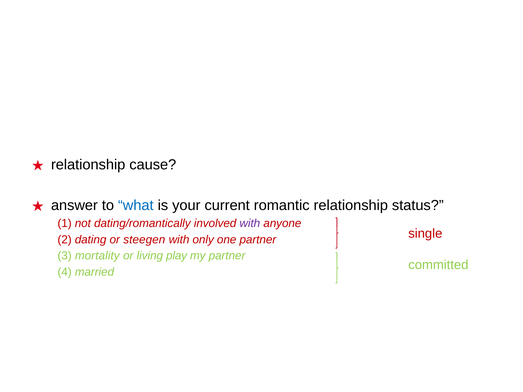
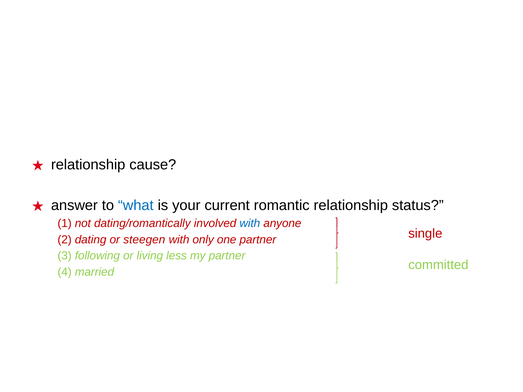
with at (250, 223) colour: purple -> blue
mortality: mortality -> following
play: play -> less
